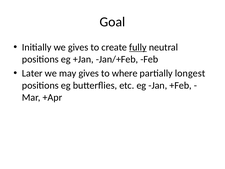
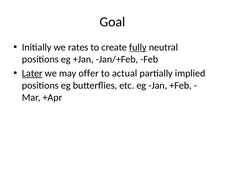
we gives: gives -> rates
Later underline: none -> present
may gives: gives -> offer
where: where -> actual
longest: longest -> implied
